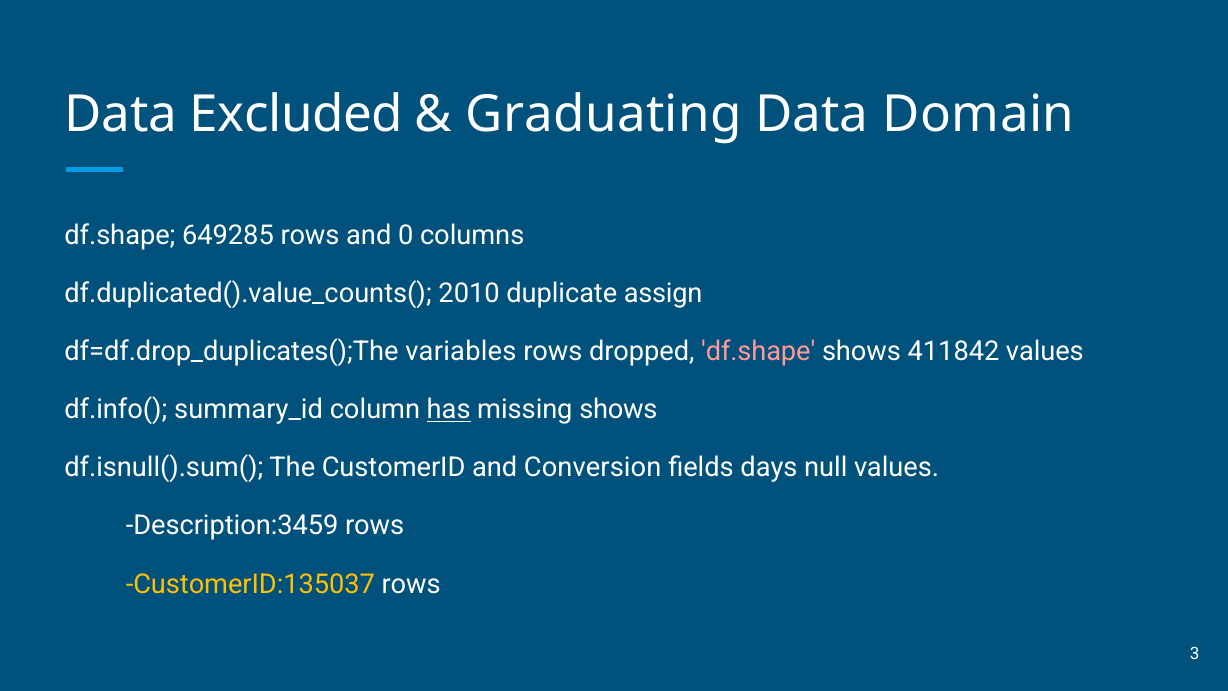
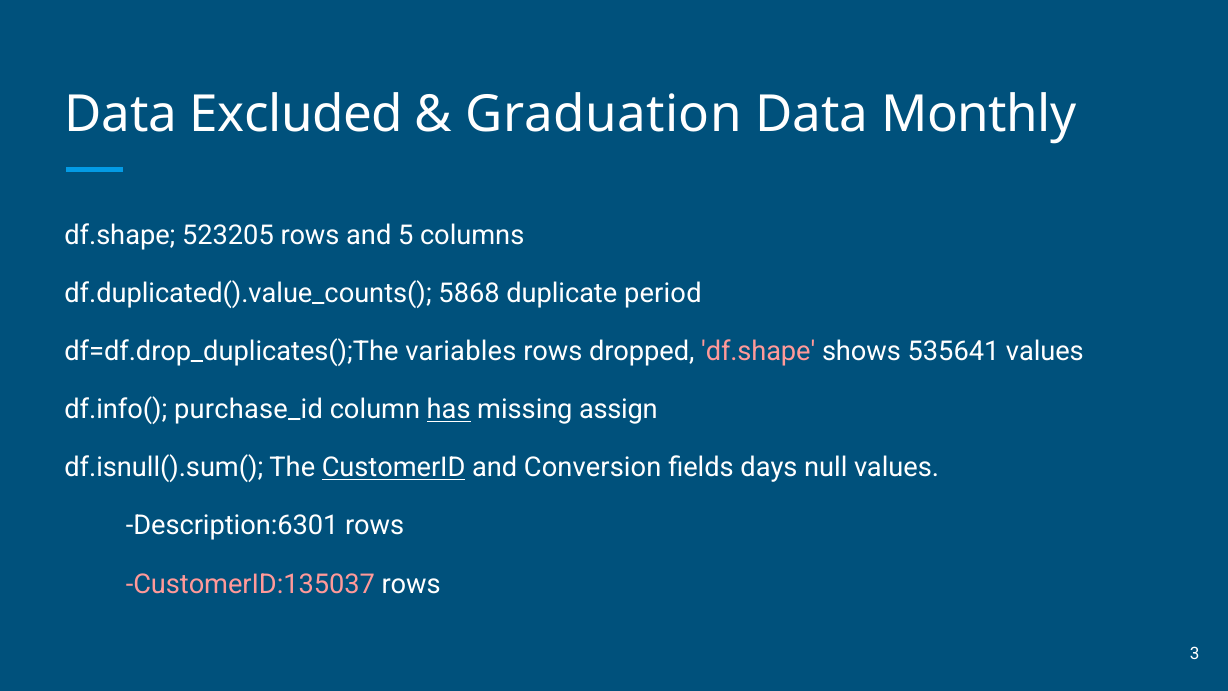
Graduating: Graduating -> Graduation
Domain: Domain -> Monthly
649285: 649285 -> 523205
0: 0 -> 5
2010: 2010 -> 5868
assign: assign -> period
411842: 411842 -> 535641
summary_id: summary_id -> purchase_id
missing shows: shows -> assign
CustomerID underline: none -> present
Description:3459: Description:3459 -> Description:6301
CustomerID:135037 colour: yellow -> pink
